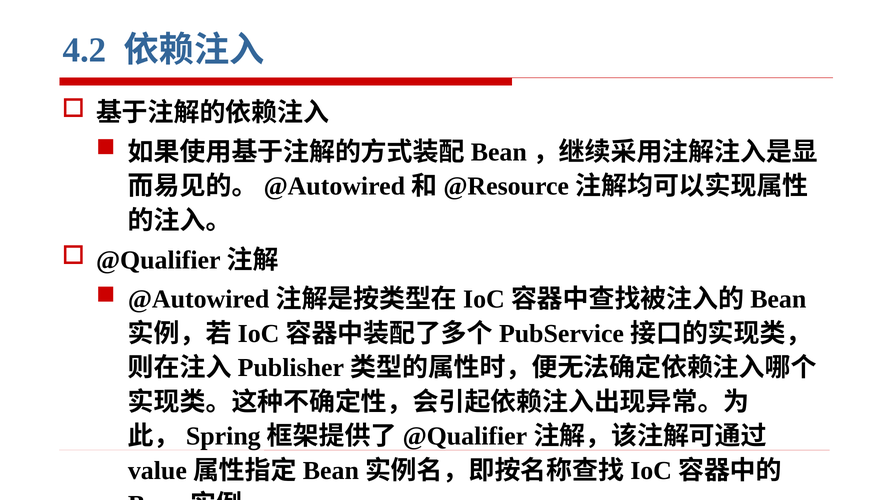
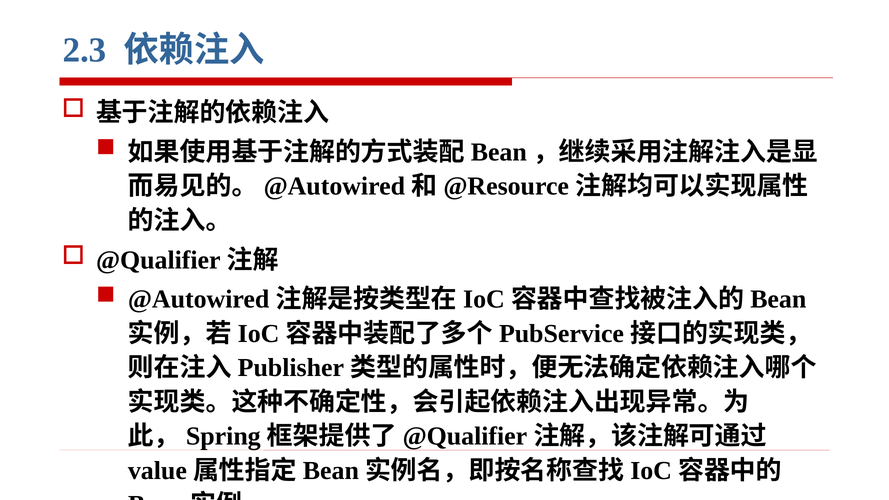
4.2: 4.2 -> 2.3
